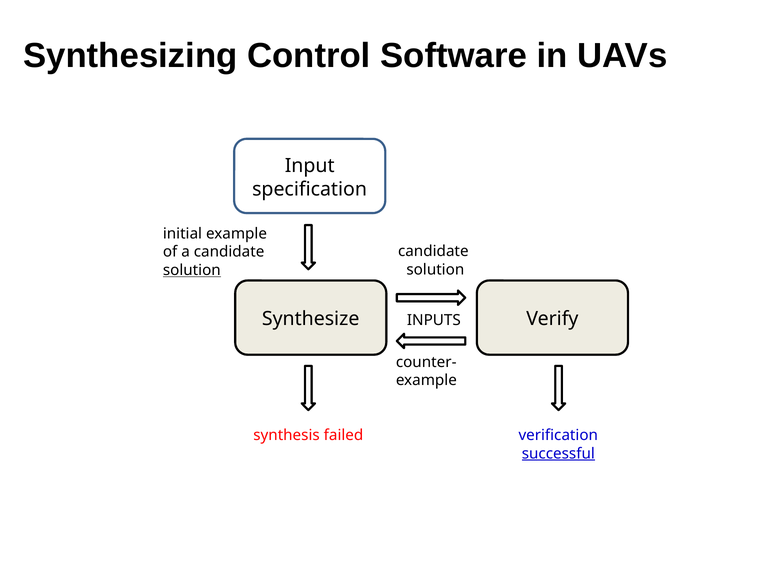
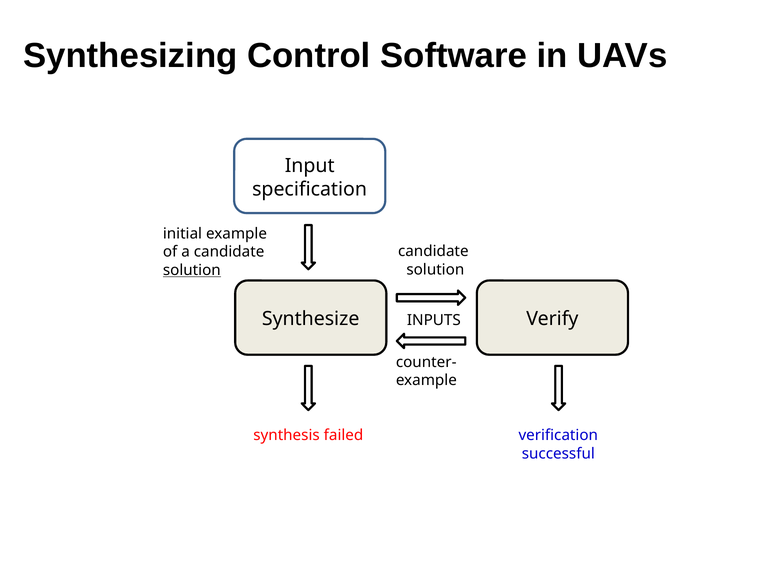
successful underline: present -> none
